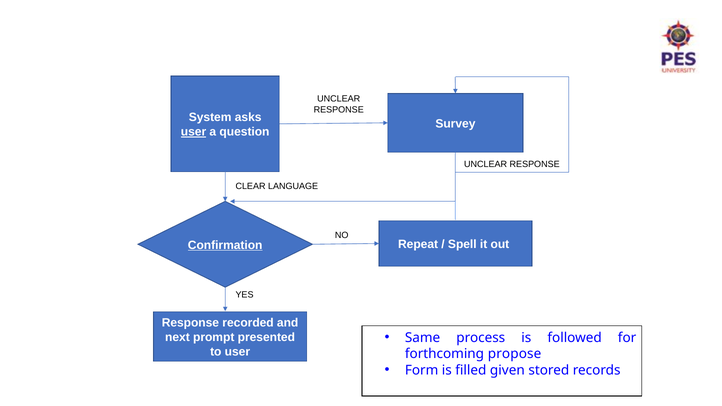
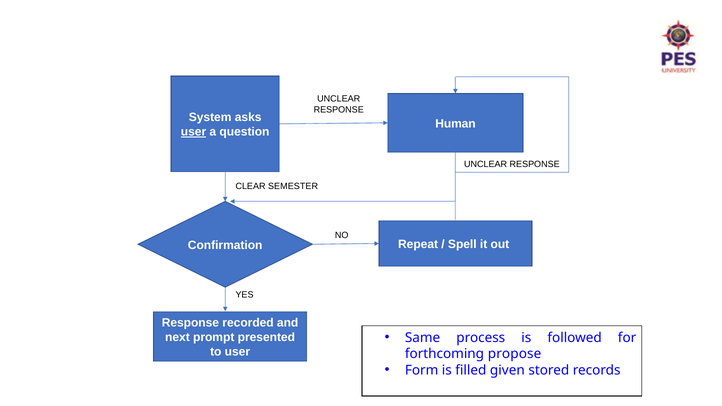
Survey: Survey -> Human
LANGUAGE: LANGUAGE -> SEMESTER
Confirmation underline: present -> none
